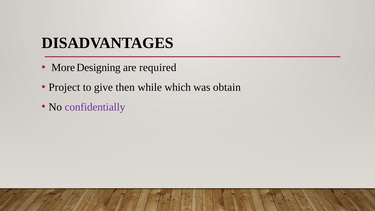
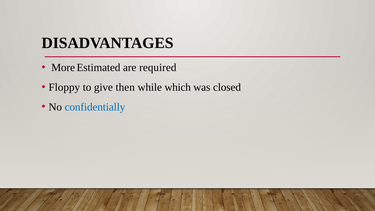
Designing: Designing -> Estimated
Project: Project -> Floppy
obtain: obtain -> closed
confidentially colour: purple -> blue
